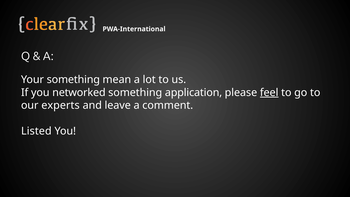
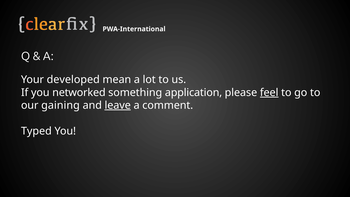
Your something: something -> developed
experts: experts -> gaining
leave underline: none -> present
Listed: Listed -> Typed
